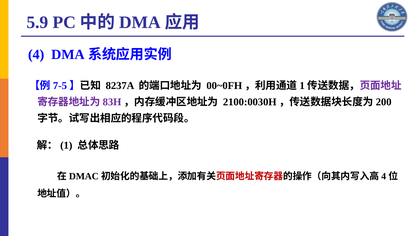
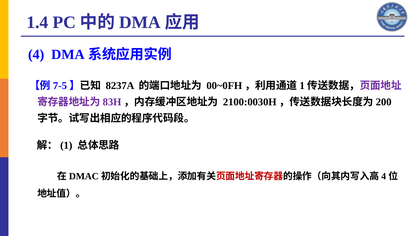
5.9: 5.9 -> 1.4
